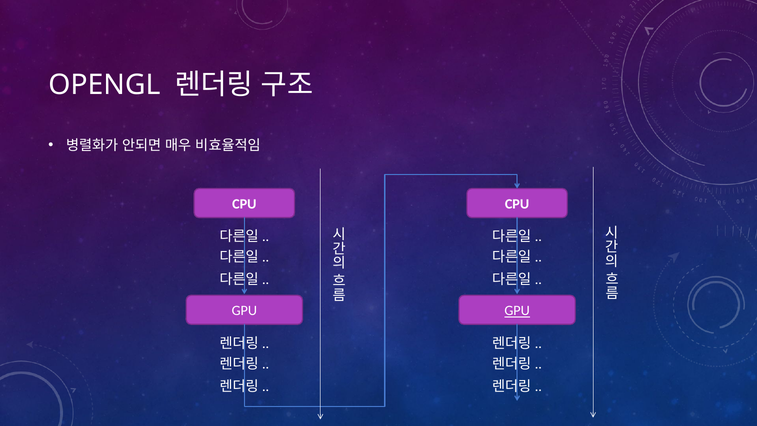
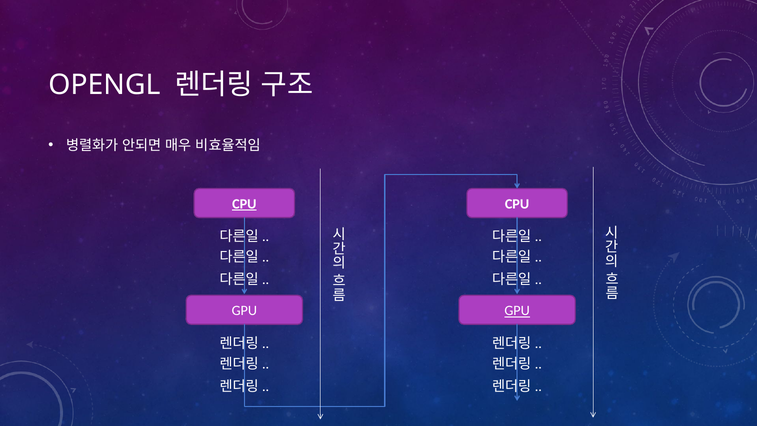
CPU at (244, 204) underline: none -> present
